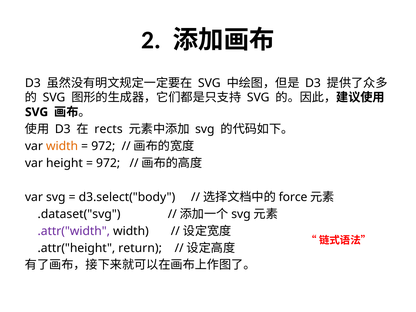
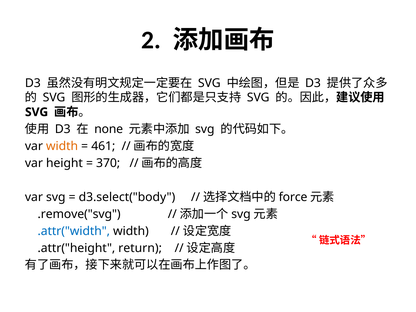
rects: rects -> none
972 at (103, 146): 972 -> 461
972 at (108, 163): 972 -> 370
.dataset("svg: .dataset("svg -> .remove("svg
.attr("width colour: purple -> blue
